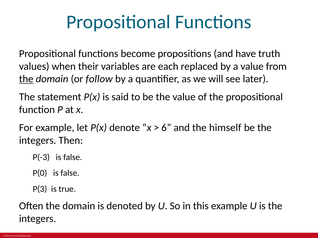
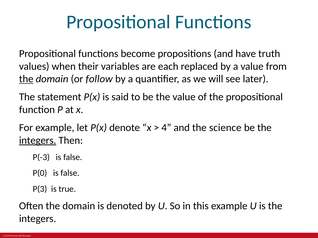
6: 6 -> 4
himself: himself -> science
integers at (38, 141) underline: none -> present
